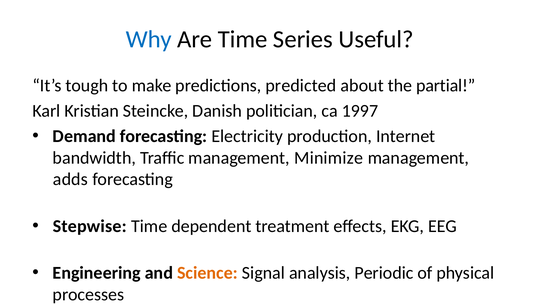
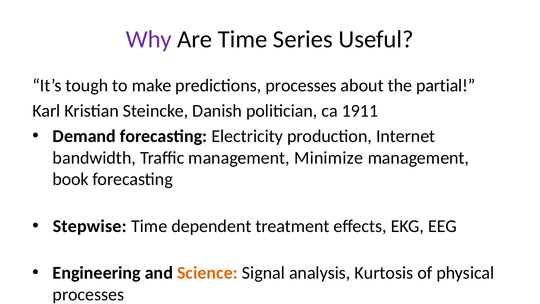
Why colour: blue -> purple
predictions predicted: predicted -> processes
1997: 1997 -> 1911
adds: adds -> book
Periodic: Periodic -> Kurtosis
